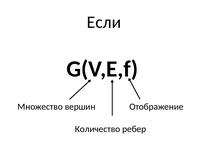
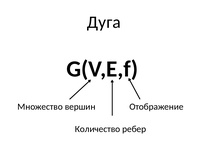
Если: Если -> Дуга
